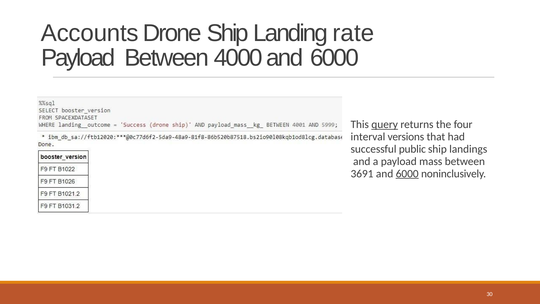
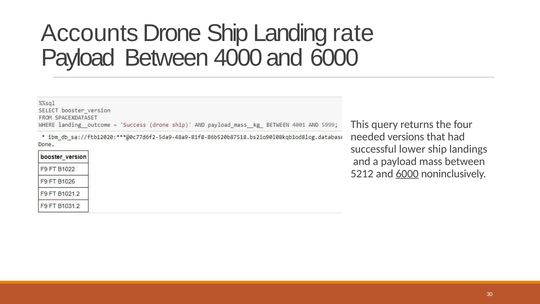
query underline: present -> none
interval: interval -> needed
public: public -> lower
3691: 3691 -> 5212
